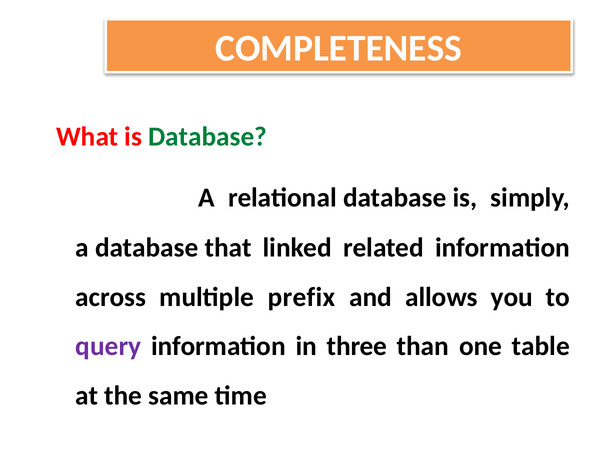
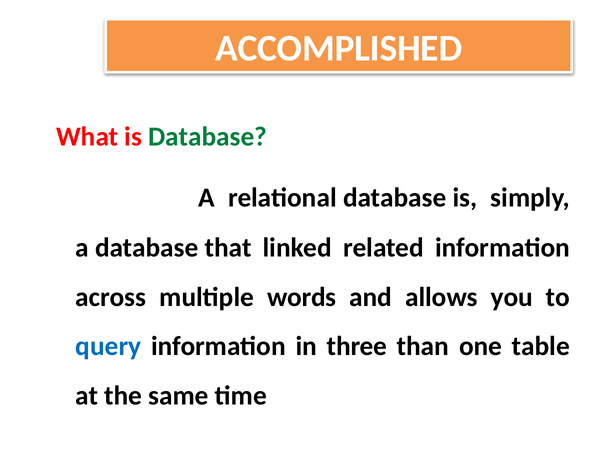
COMPLETENESS: COMPLETENESS -> ACCOMPLISHED
prefix: prefix -> words
query colour: purple -> blue
